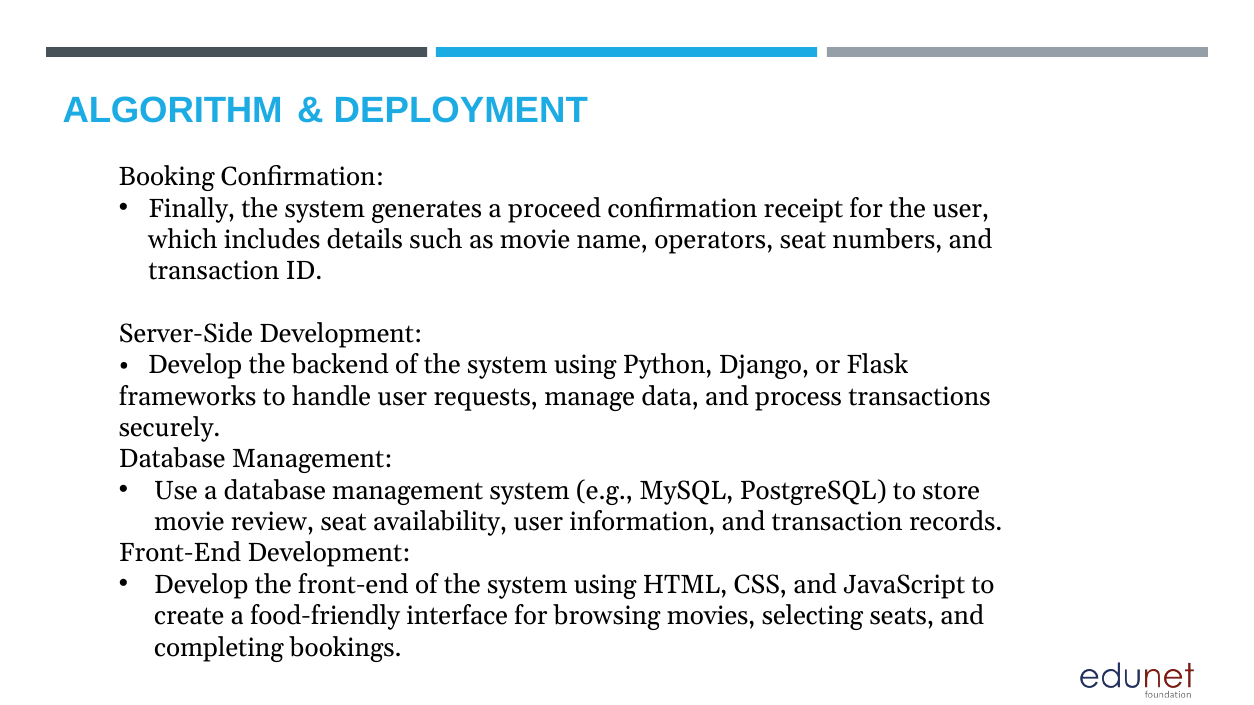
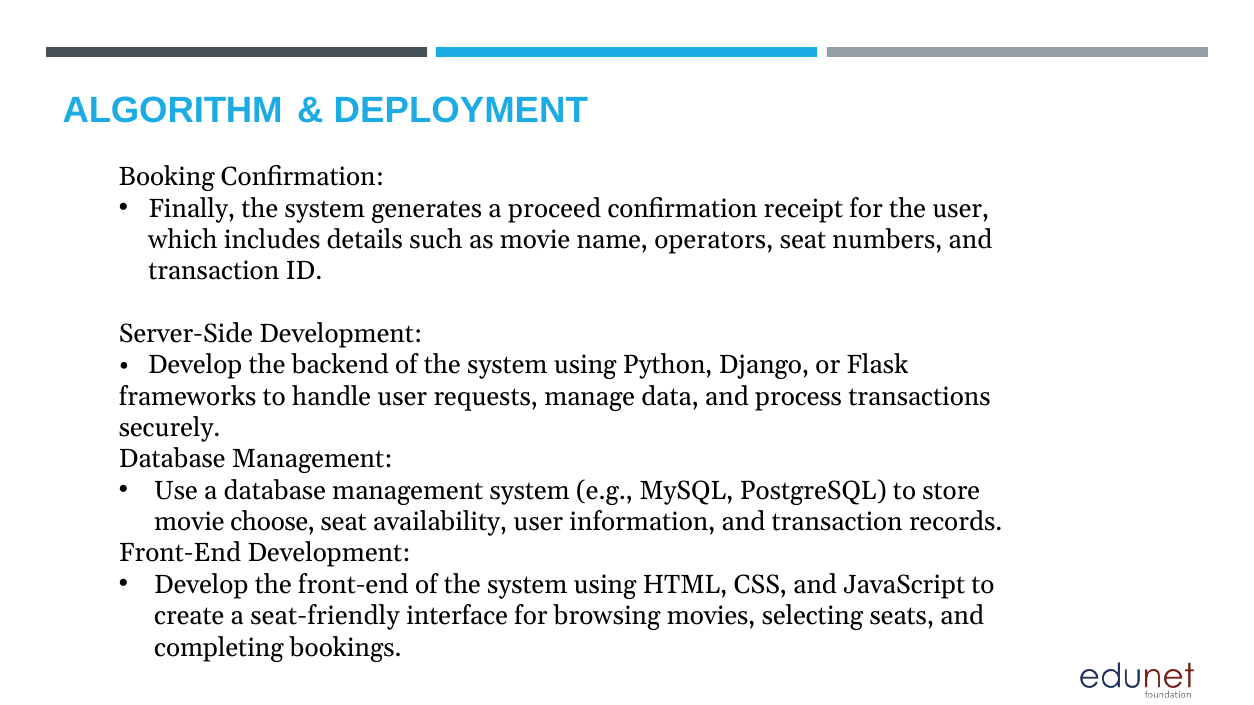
review: review -> choose
food-friendly: food-friendly -> seat-friendly
